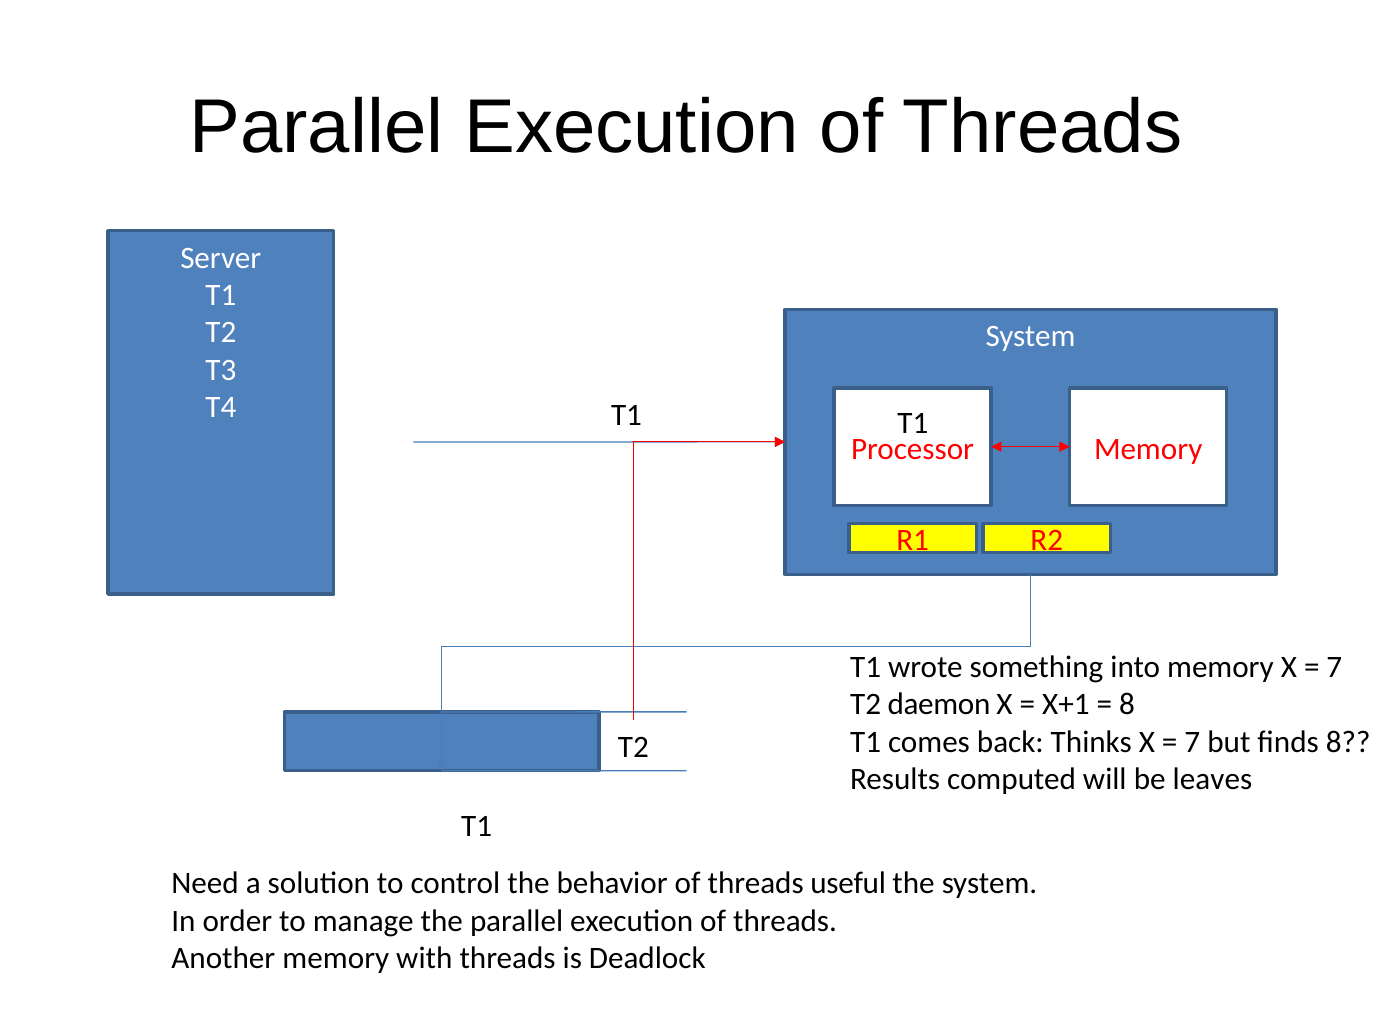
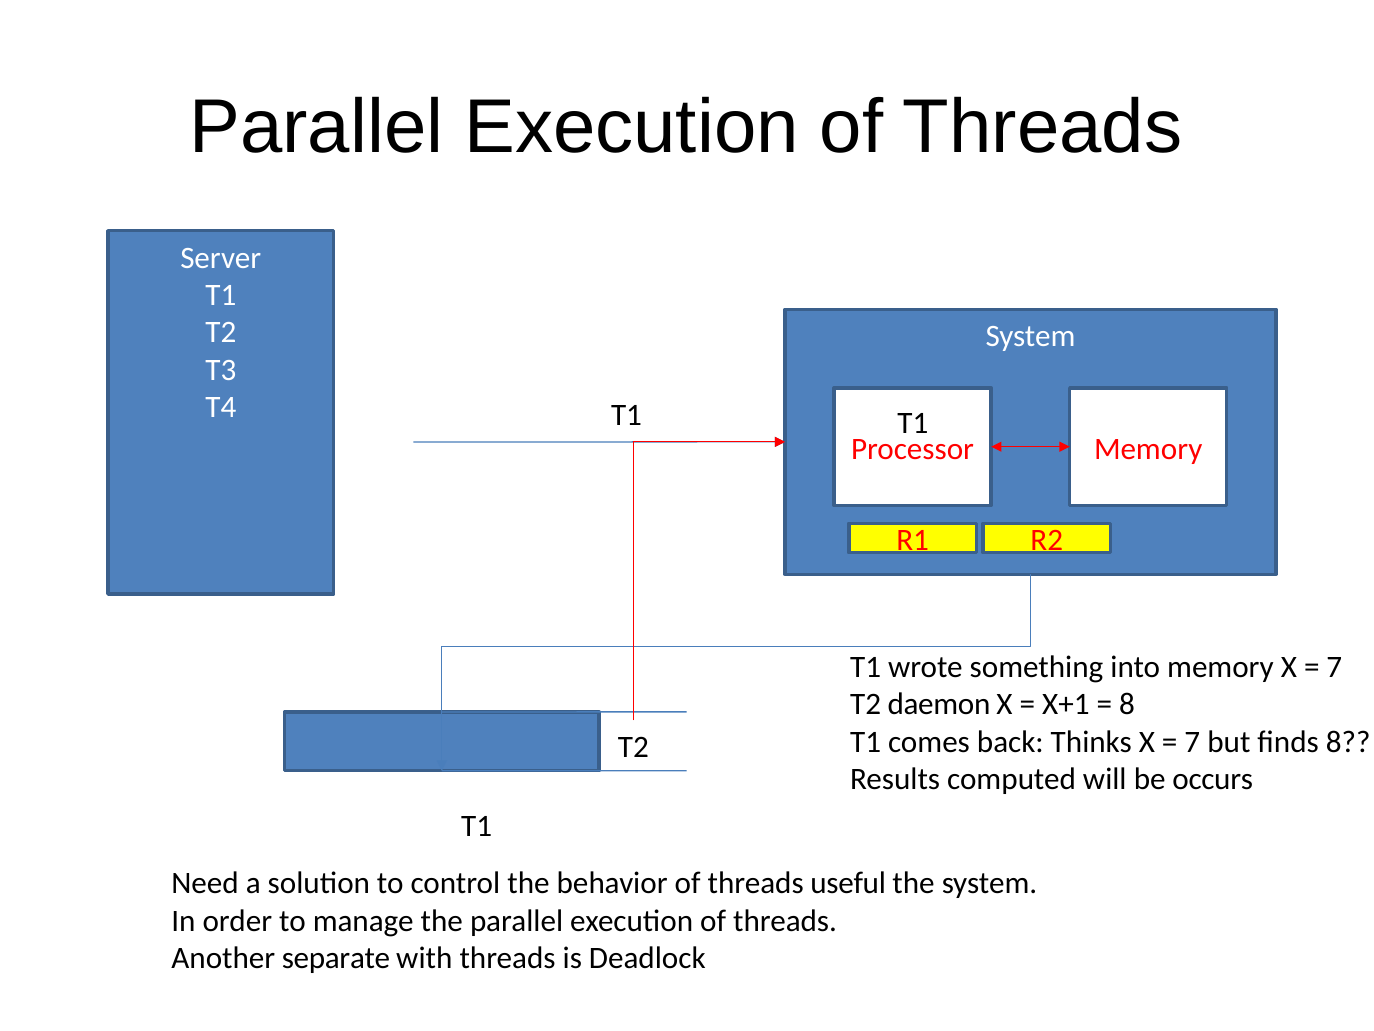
leaves: leaves -> occurs
Another memory: memory -> separate
